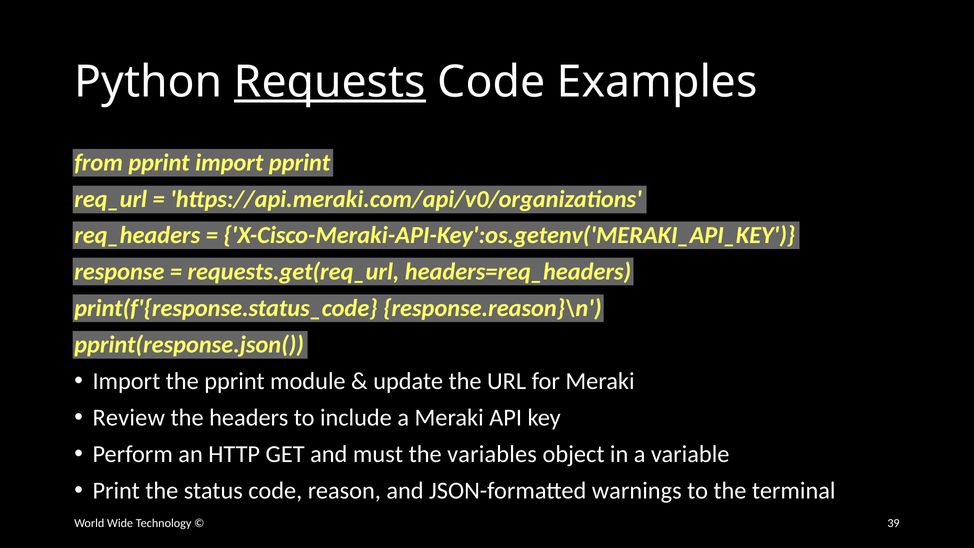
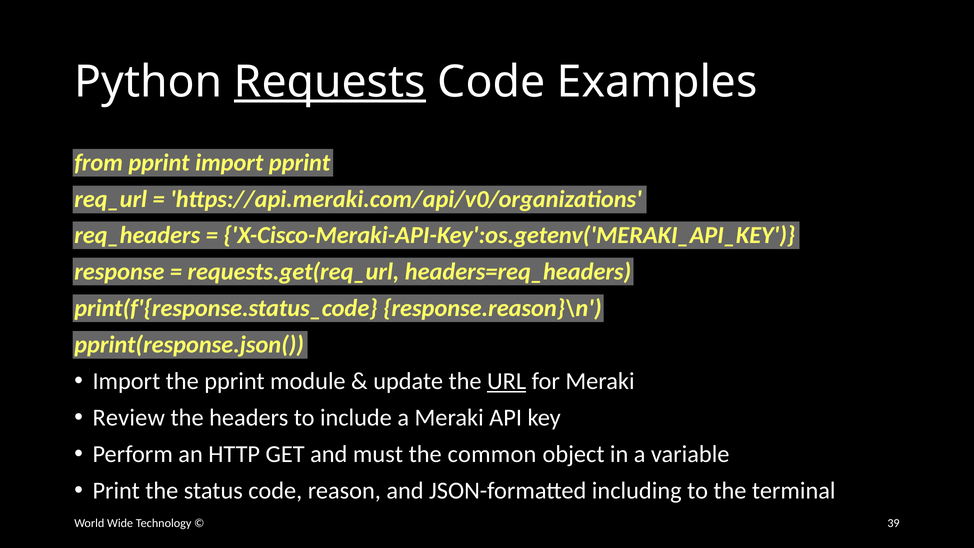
URL underline: none -> present
variables: variables -> common
warnings: warnings -> including
